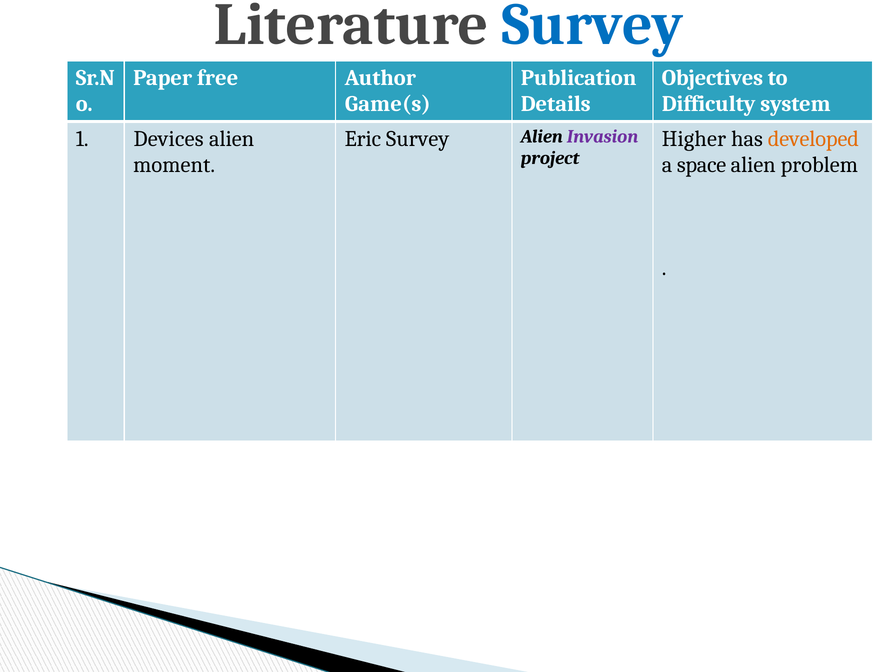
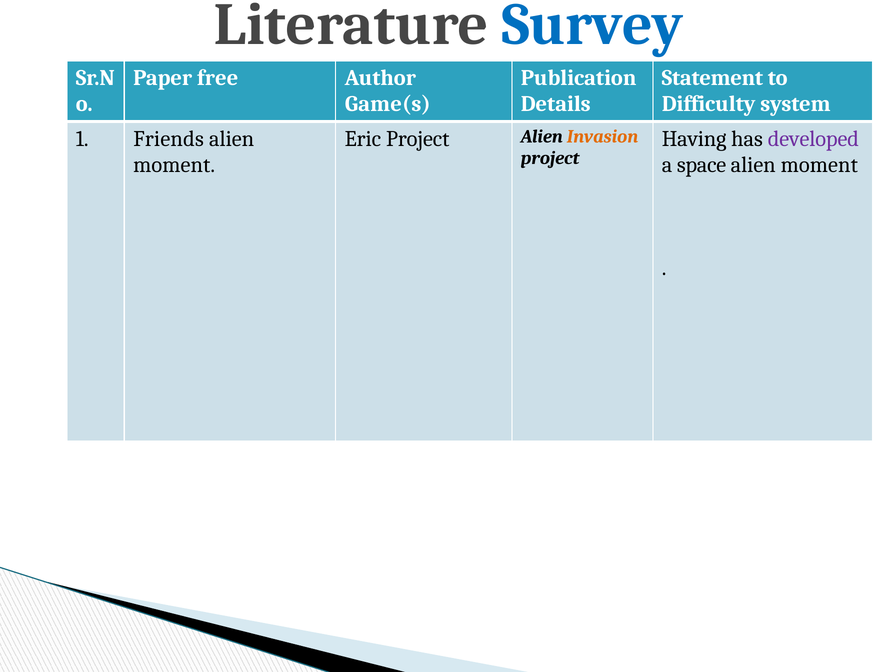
Objectives: Objectives -> Statement
Devices: Devices -> Friends
Eric Survey: Survey -> Project
Invasion colour: purple -> orange
Higher: Higher -> Having
developed colour: orange -> purple
problem at (819, 164): problem -> moment
